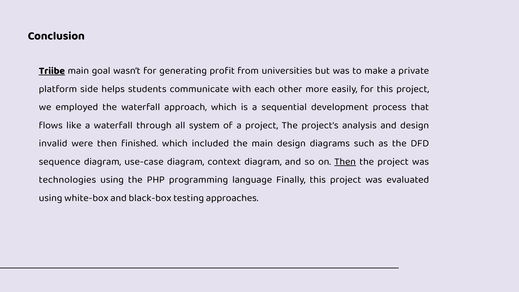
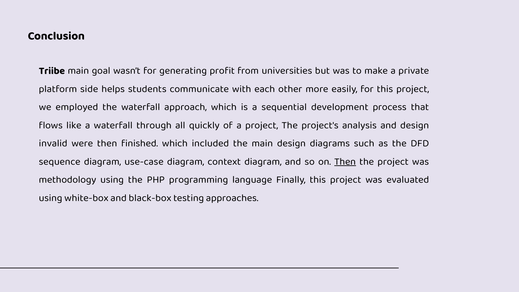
Triibe underline: present -> none
system: system -> quickly
technologies: technologies -> methodology
